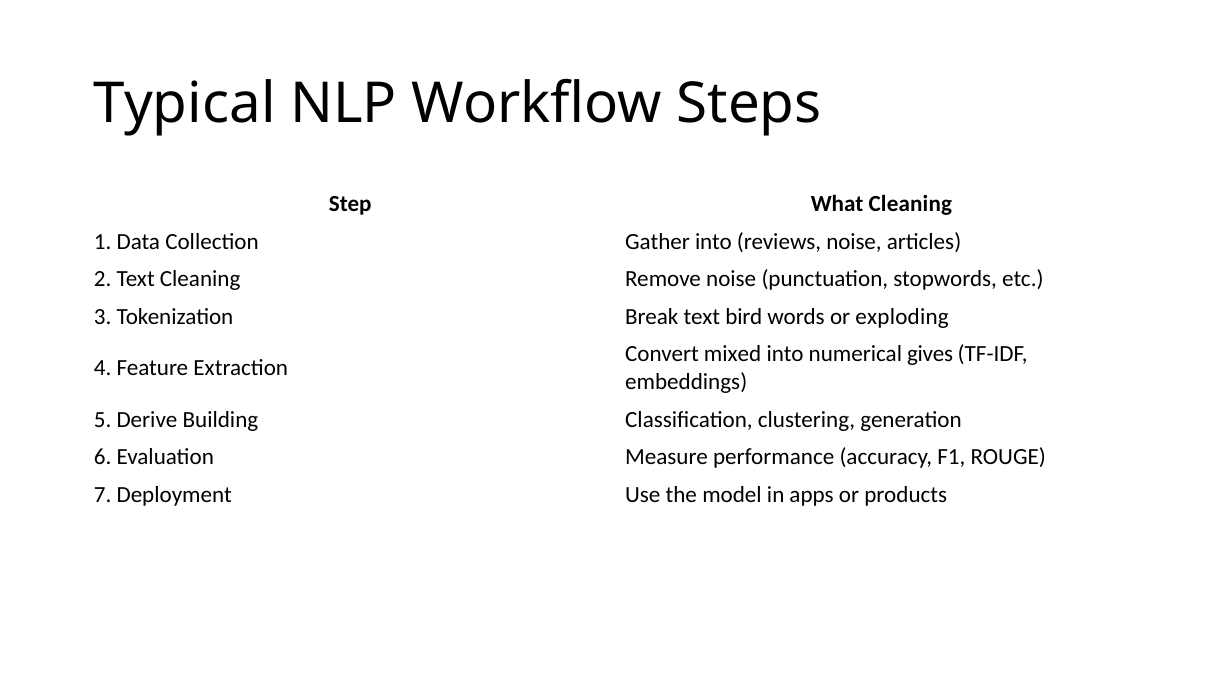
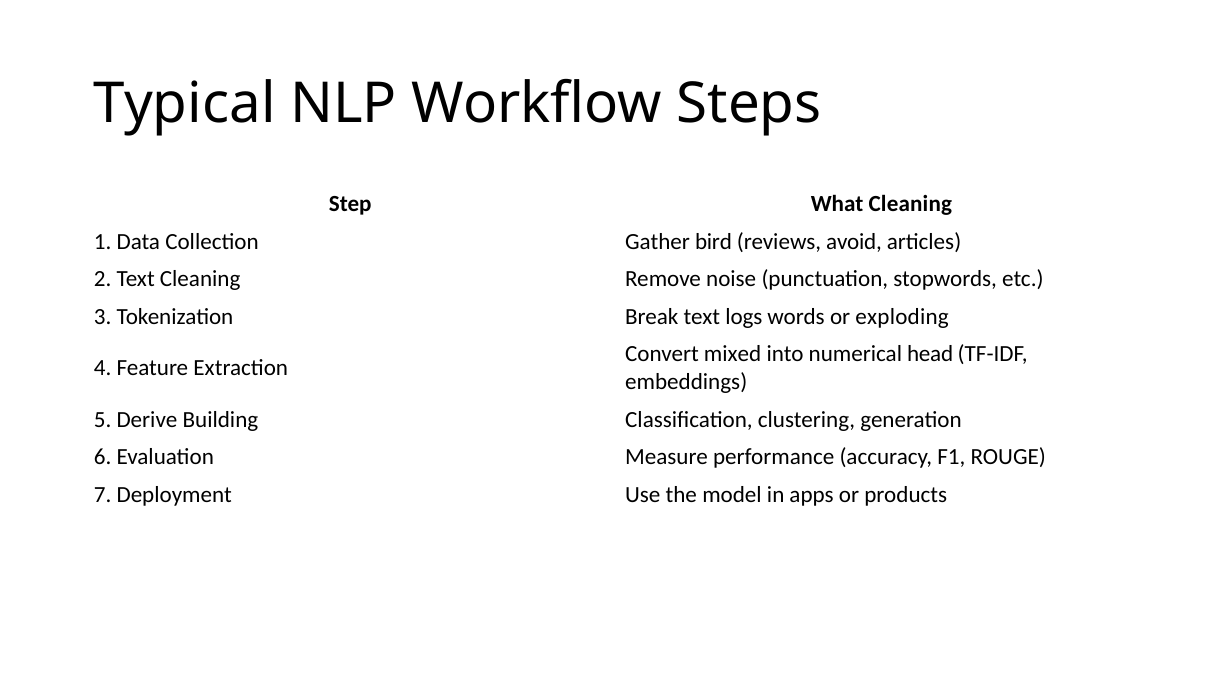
Gather into: into -> bird
reviews noise: noise -> avoid
bird: bird -> logs
gives: gives -> head
